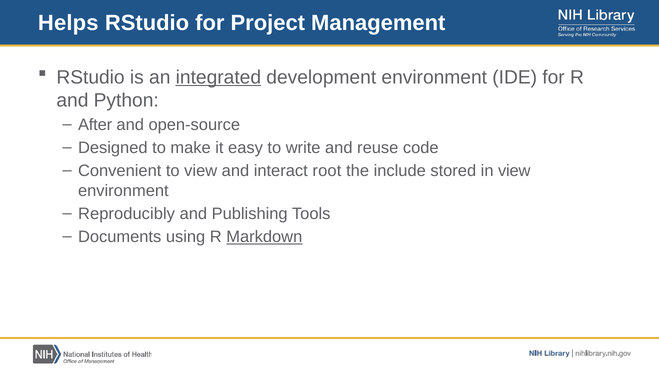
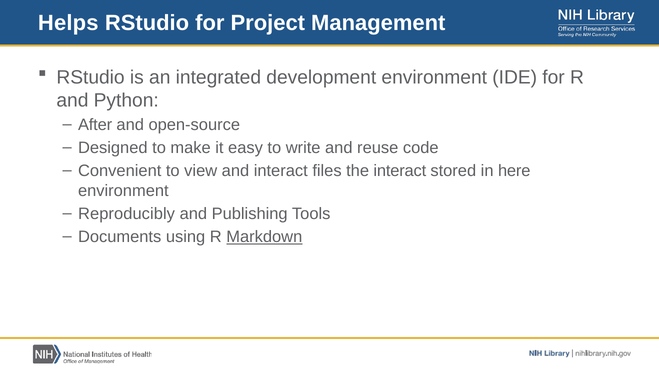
integrated underline: present -> none
root: root -> files
the include: include -> interact
in view: view -> here
